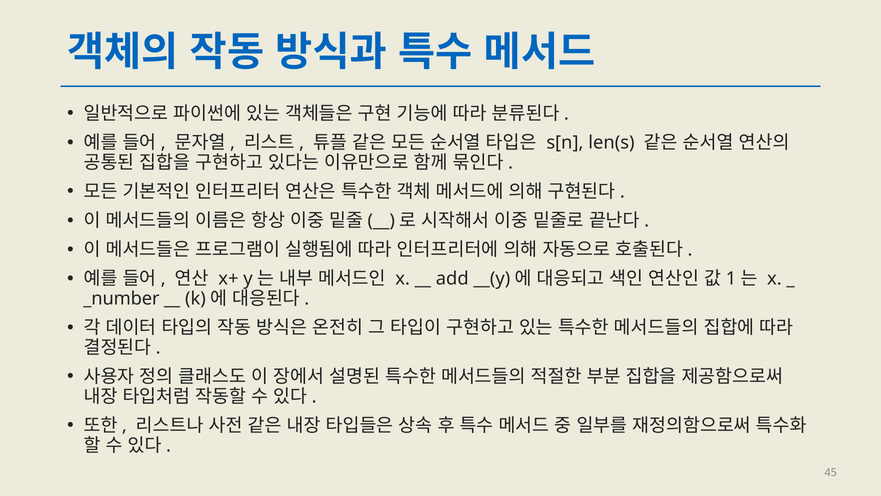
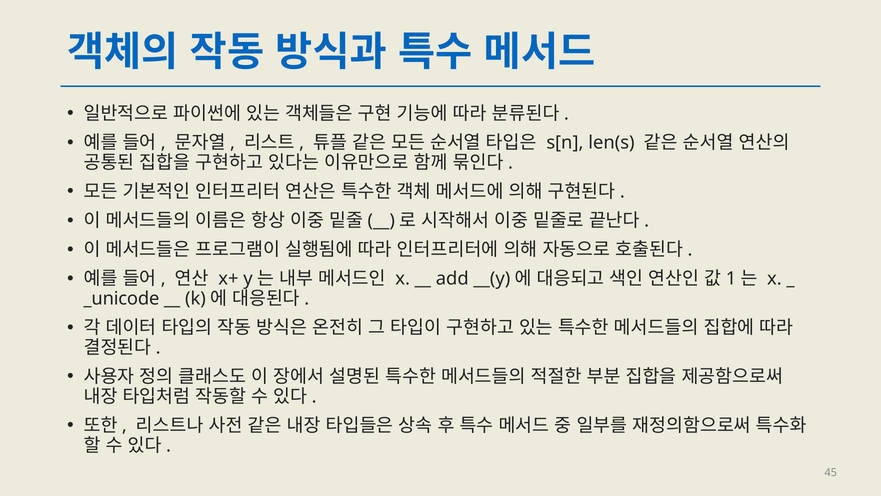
_number: _number -> _unicode
